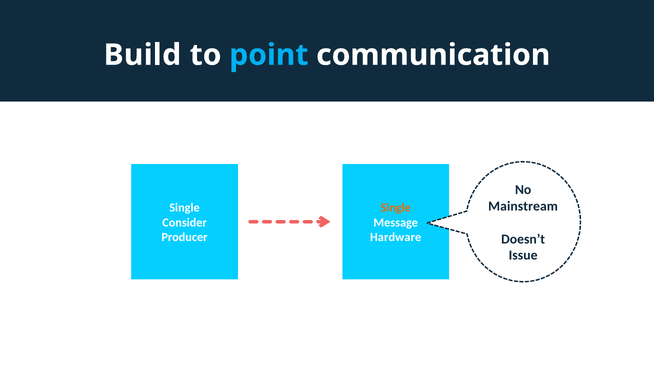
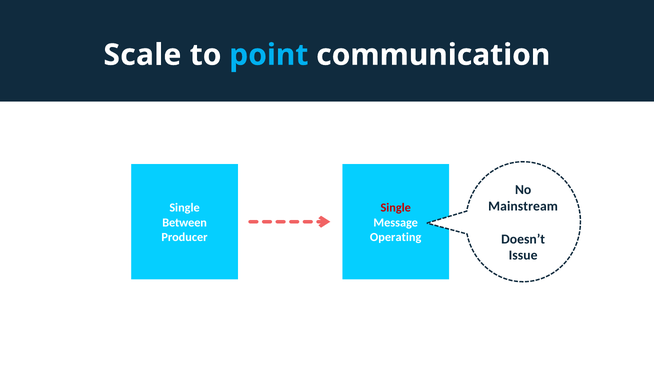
Build: Build -> Scale
Single at (396, 208) colour: orange -> red
Consider: Consider -> Between
Hardware: Hardware -> Operating
